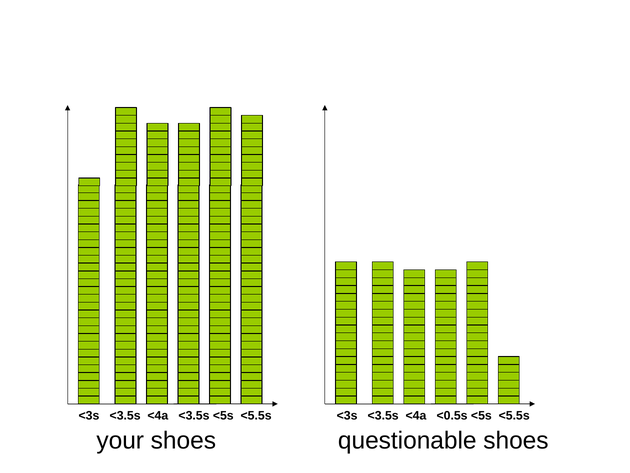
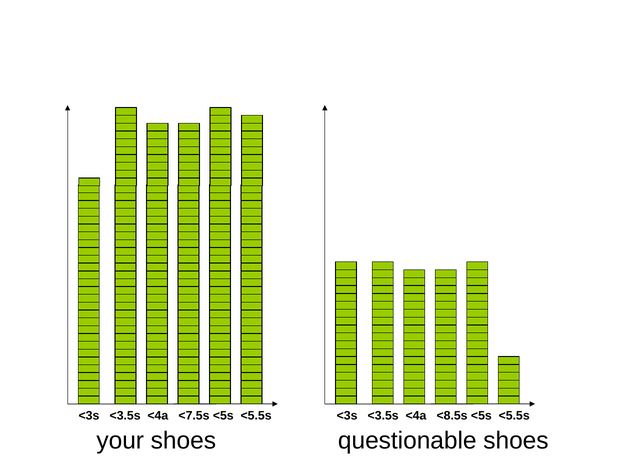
<4a <3.5s: <3.5s -> <7.5s
<0.5s: <0.5s -> <8.5s
